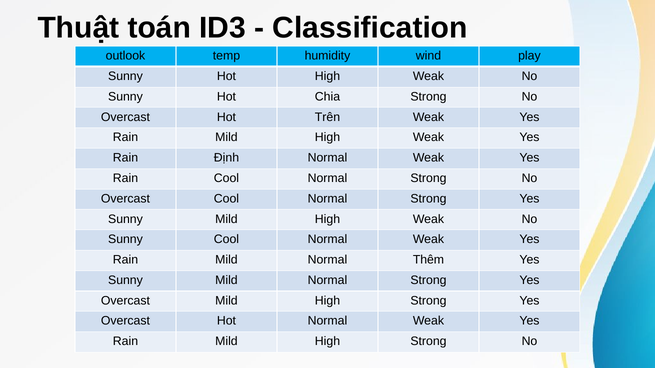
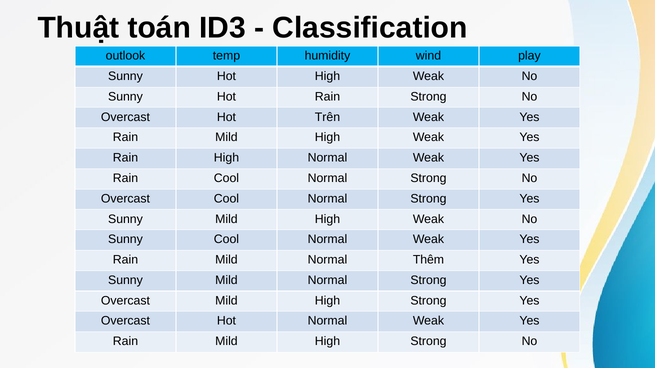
Hot Chia: Chia -> Rain
Rain Định: Định -> High
